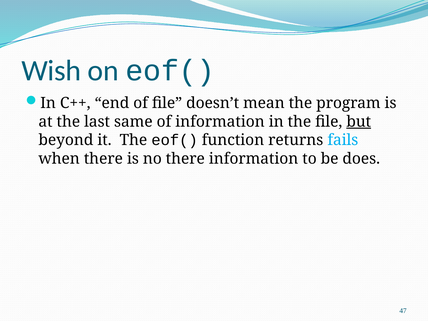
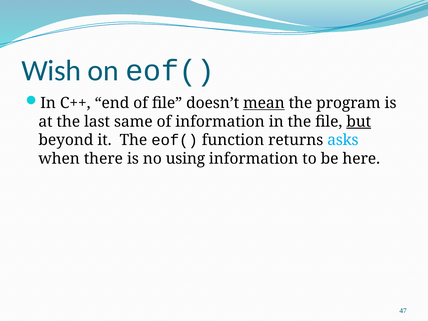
mean underline: none -> present
fails: fails -> asks
no there: there -> using
does: does -> here
